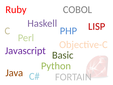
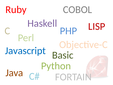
Javascript colour: purple -> blue
